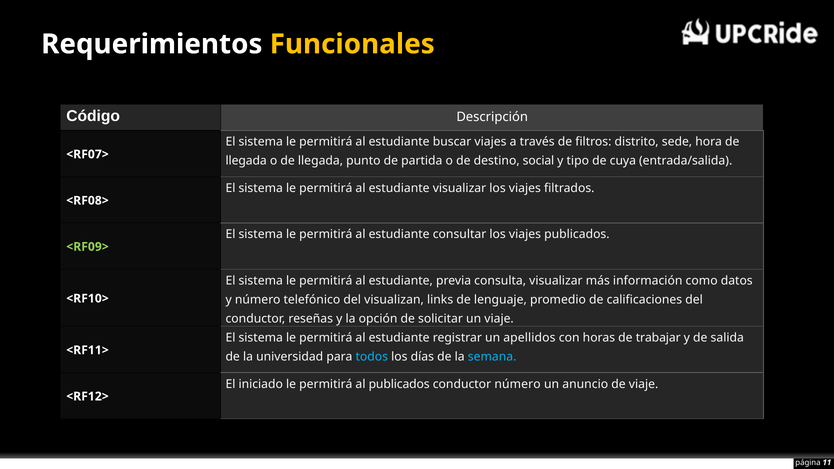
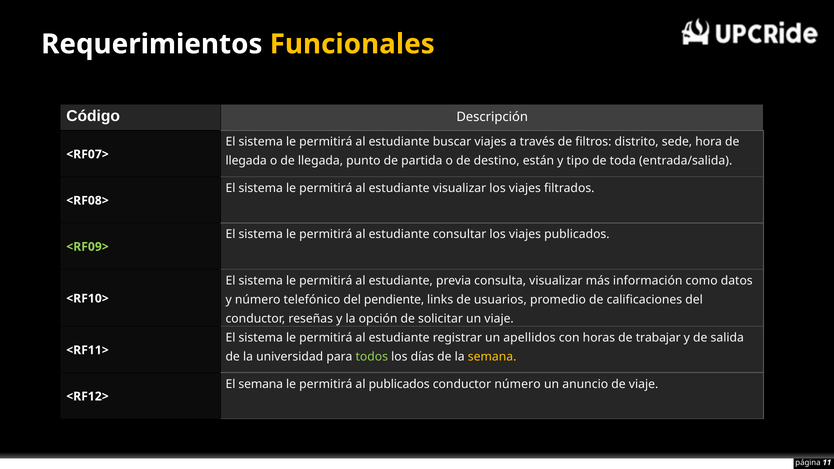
social: social -> están
cuya: cuya -> toda
visualizan: visualizan -> pendiente
lenguaje: lenguaje -> usuarios
todos colour: light blue -> light green
semana at (492, 357) colour: light blue -> yellow
El iniciado: iniciado -> semana
